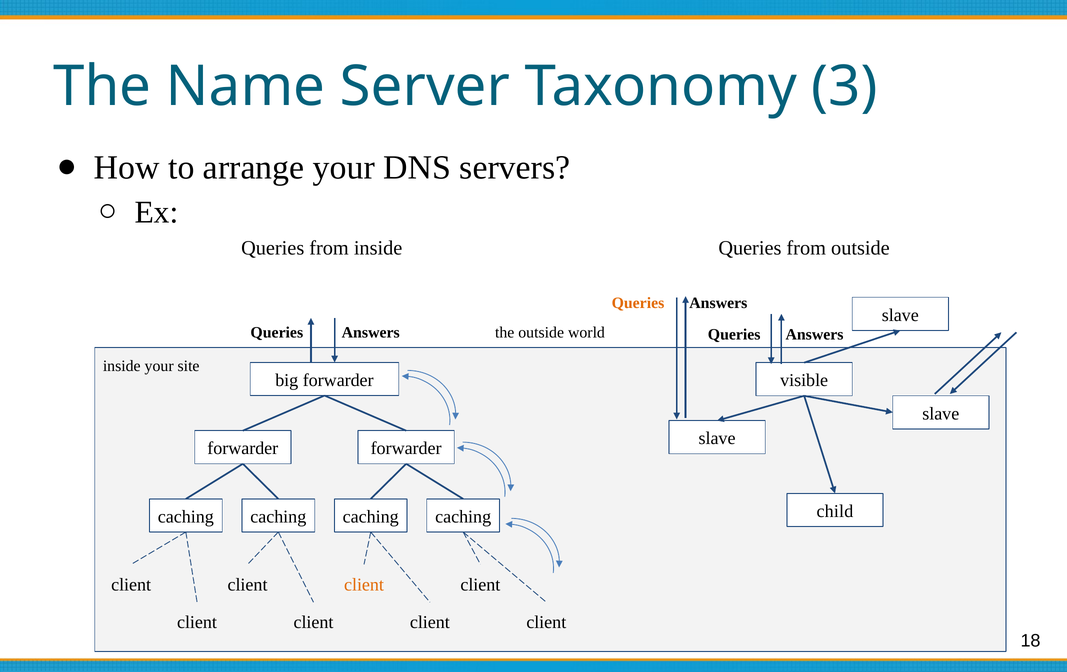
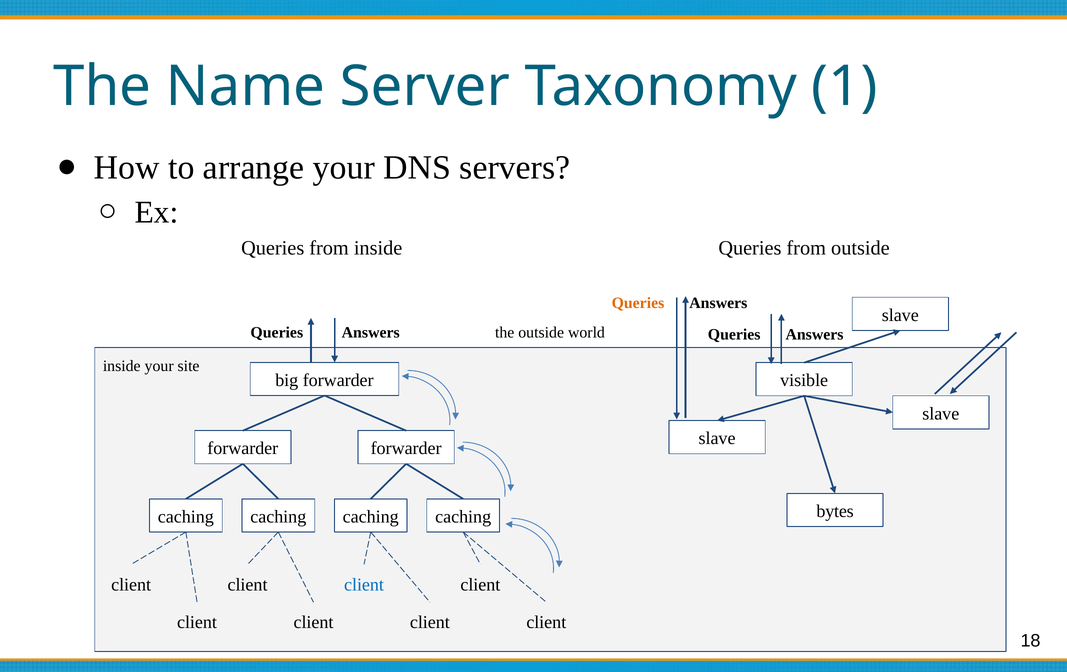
3: 3 -> 1
child: child -> bytes
client at (364, 585) colour: orange -> blue
